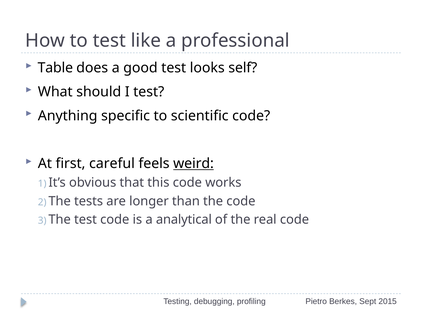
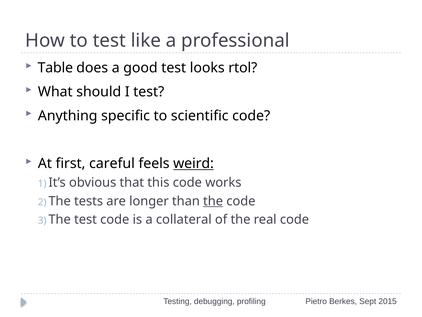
self: self -> rtol
the at (213, 201) underline: none -> present
analytical: analytical -> collateral
